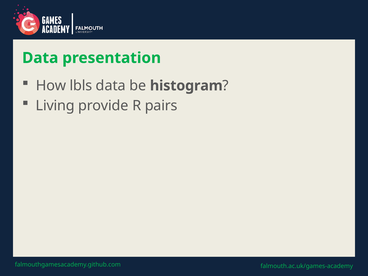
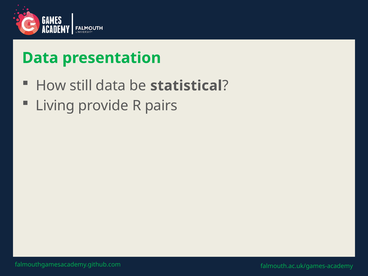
lbls: lbls -> still
histogram: histogram -> statistical
